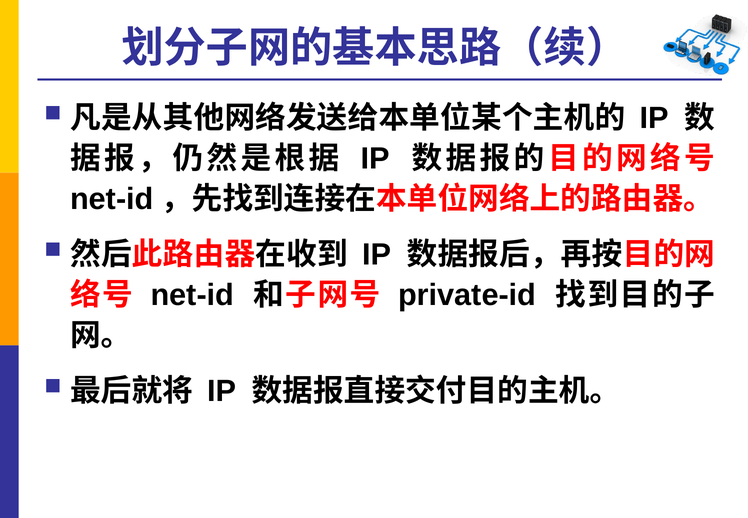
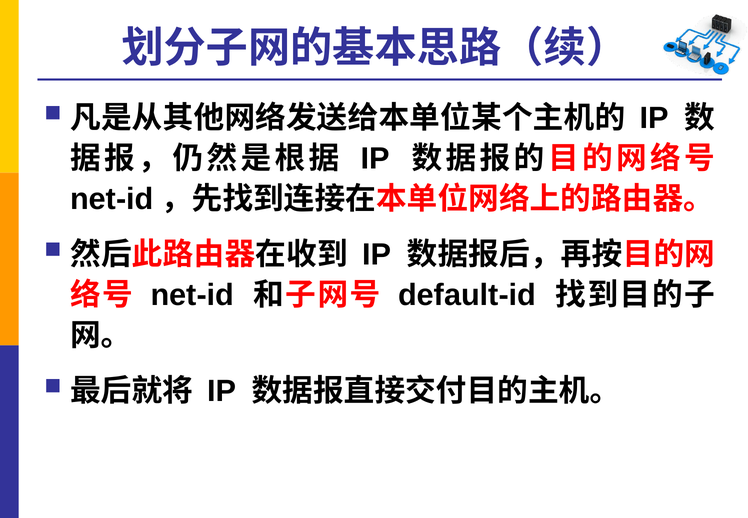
private-id: private-id -> default-id
